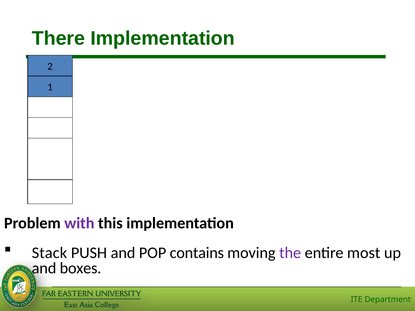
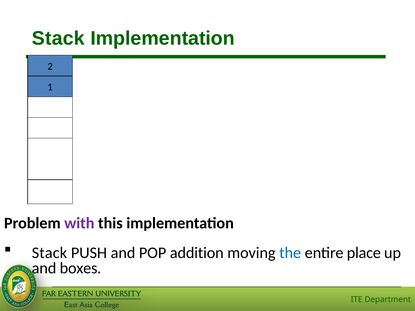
There at (58, 38): There -> Stack
contains: contains -> addition
the colour: purple -> blue
most: most -> place
